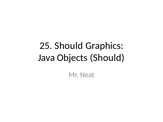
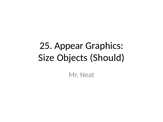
25 Should: Should -> Appear
Java: Java -> Size
